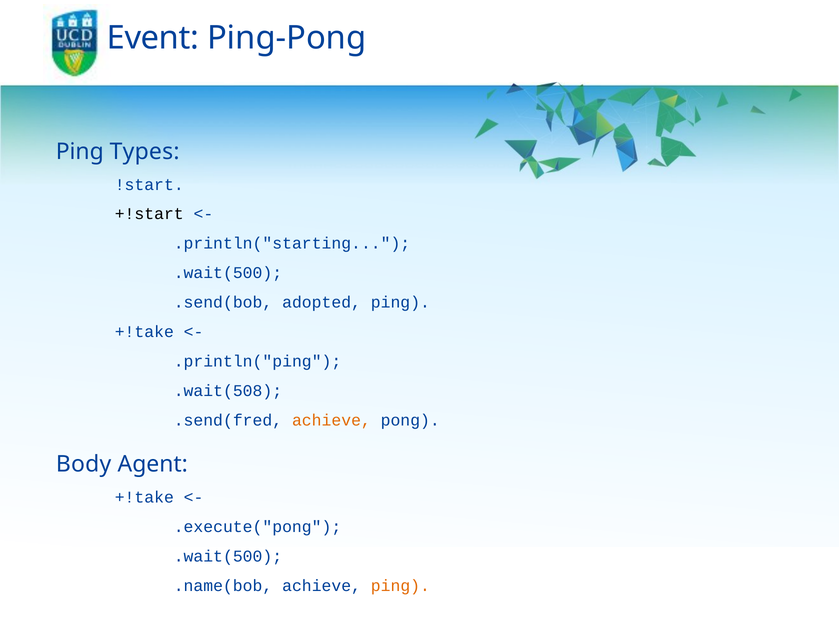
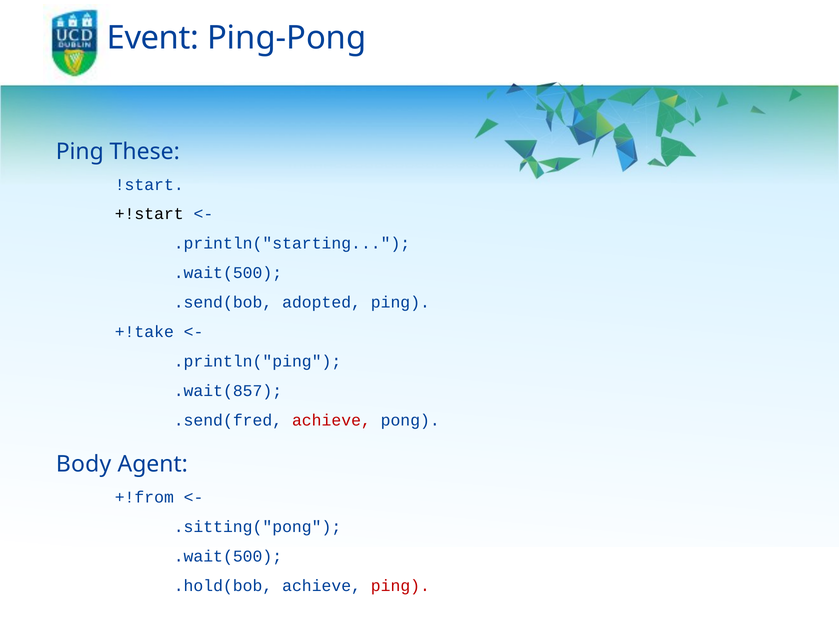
Types: Types -> These
.wait(508: .wait(508 -> .wait(857
achieve at (331, 421) colour: orange -> red
+!take at (144, 497): +!take -> +!from
.execute("pong: .execute("pong -> .sitting("pong
.name(bob: .name(bob -> .hold(bob
ping at (400, 586) colour: orange -> red
